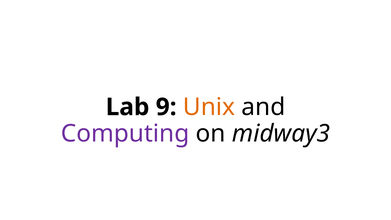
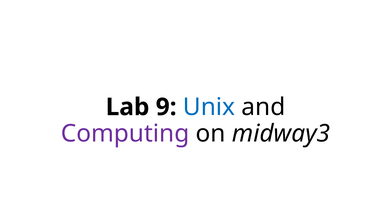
Unix colour: orange -> blue
